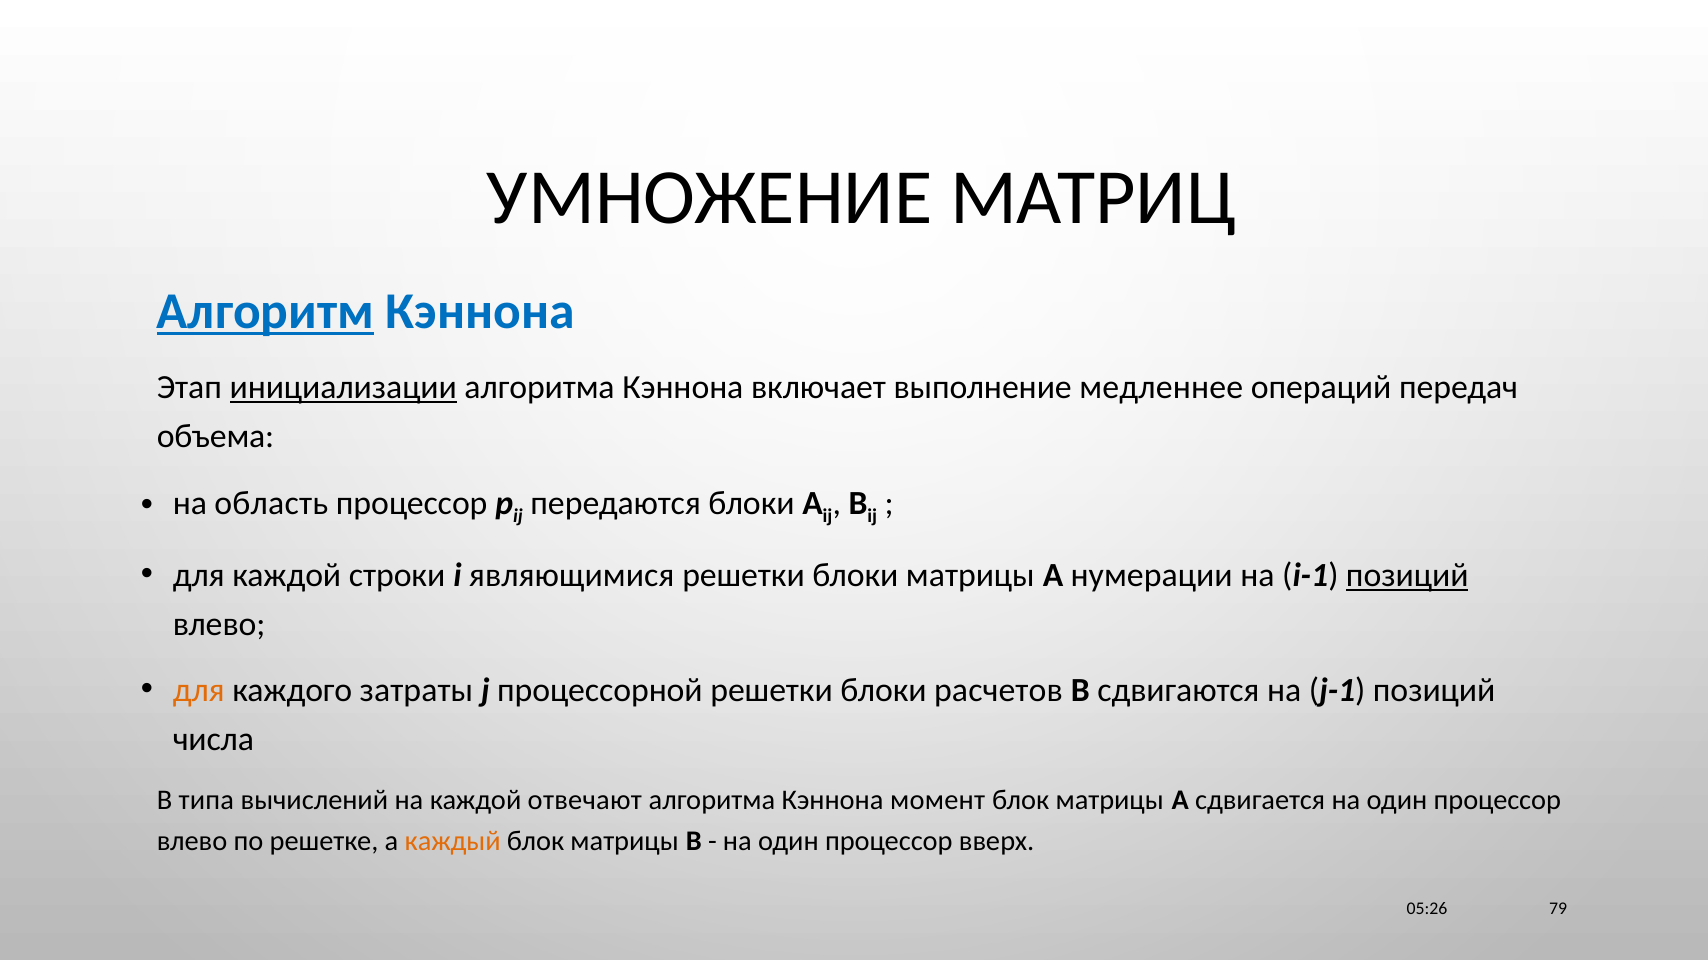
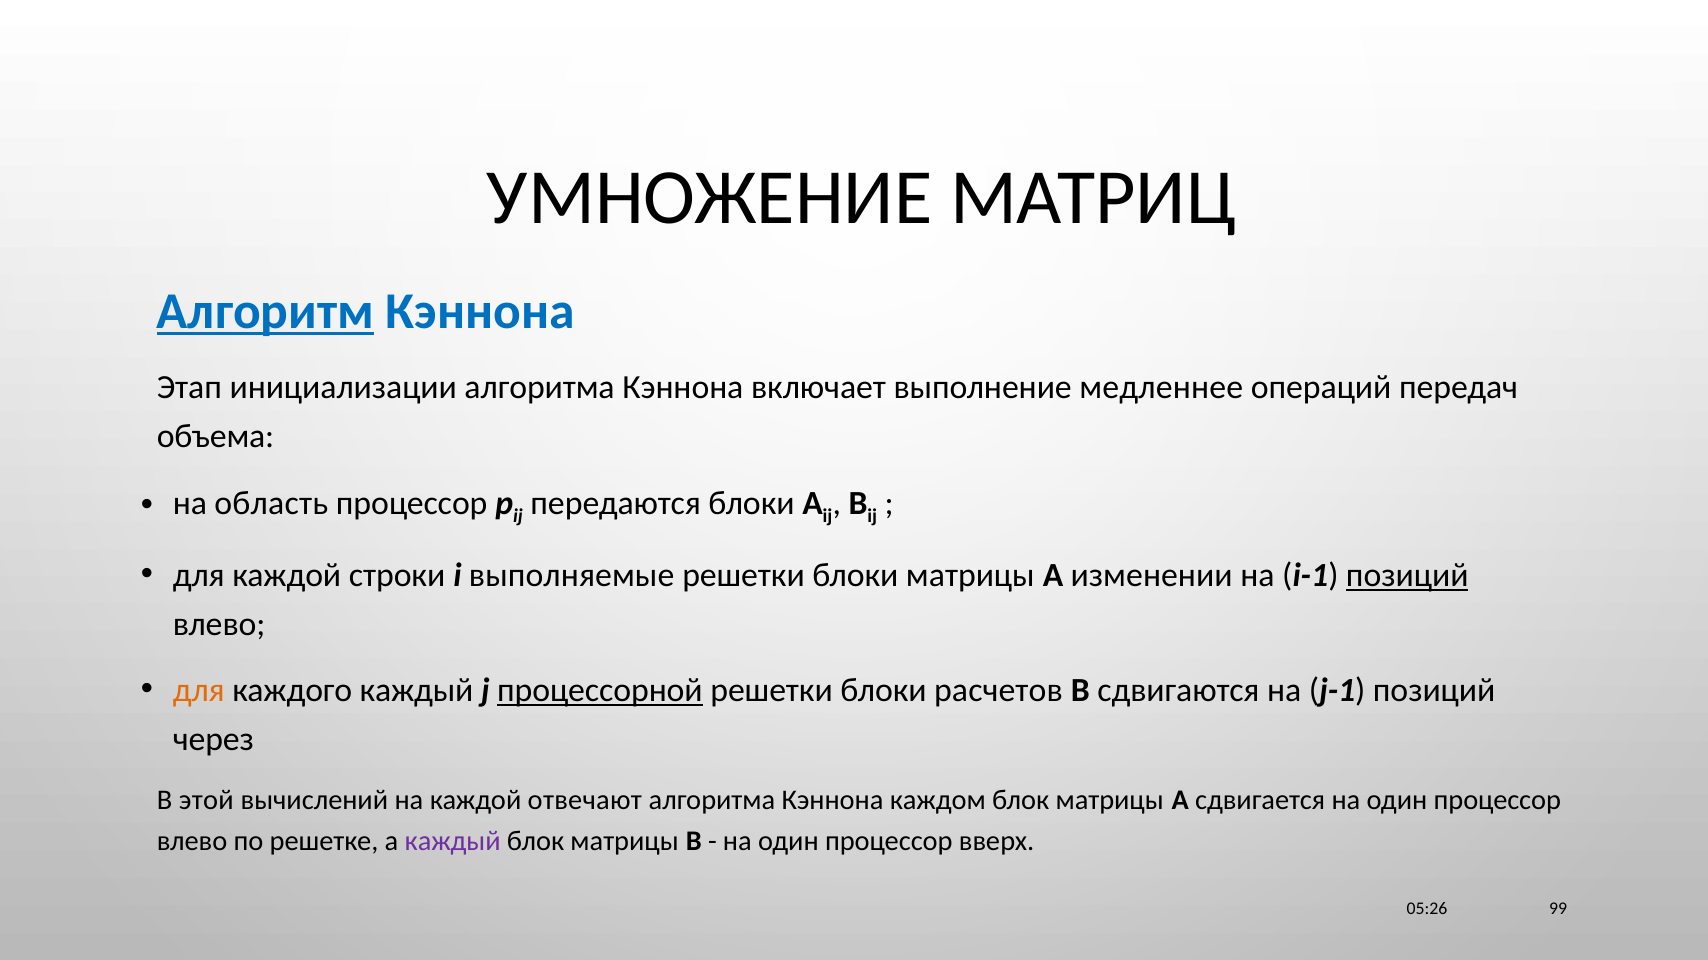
инициализации underline: present -> none
являющимися: являющимися -> выполняемые
нумерации: нумерации -> изменении
каждого затраты: затраты -> каждый
процессорной underline: none -> present
числа: числа -> через
типа: типа -> этой
момент: момент -> каждом
каждый at (453, 842) colour: orange -> purple
79: 79 -> 99
